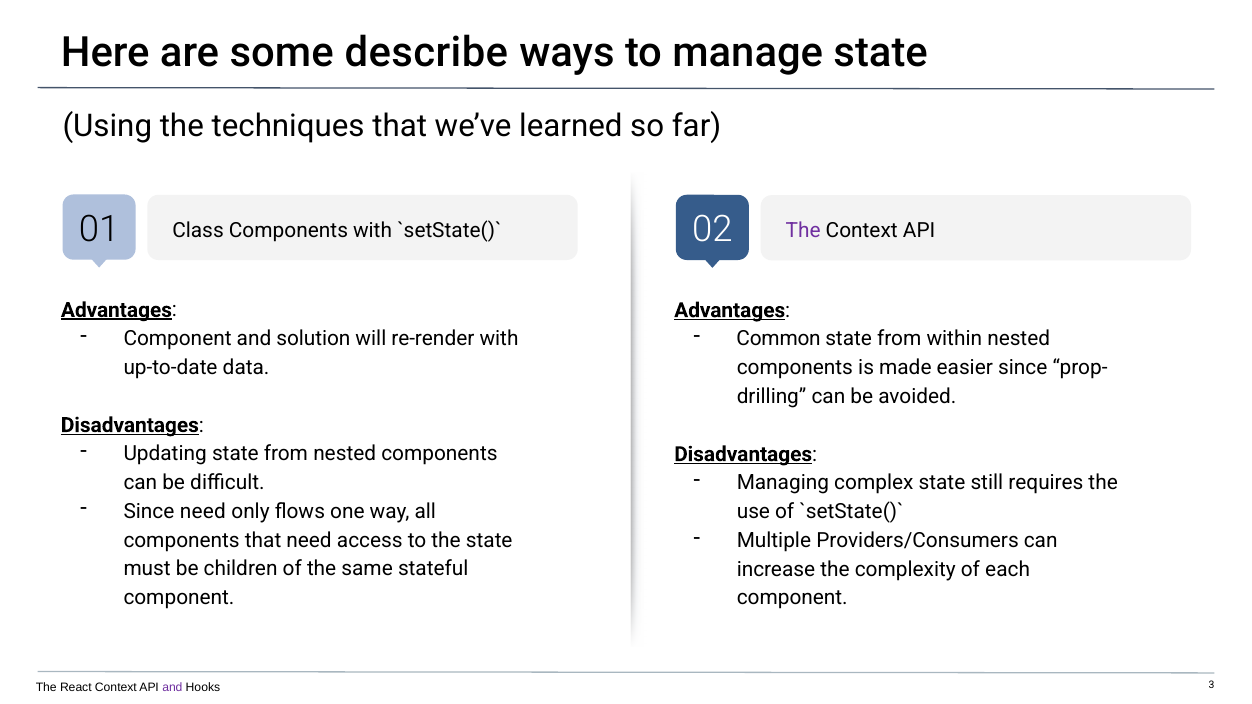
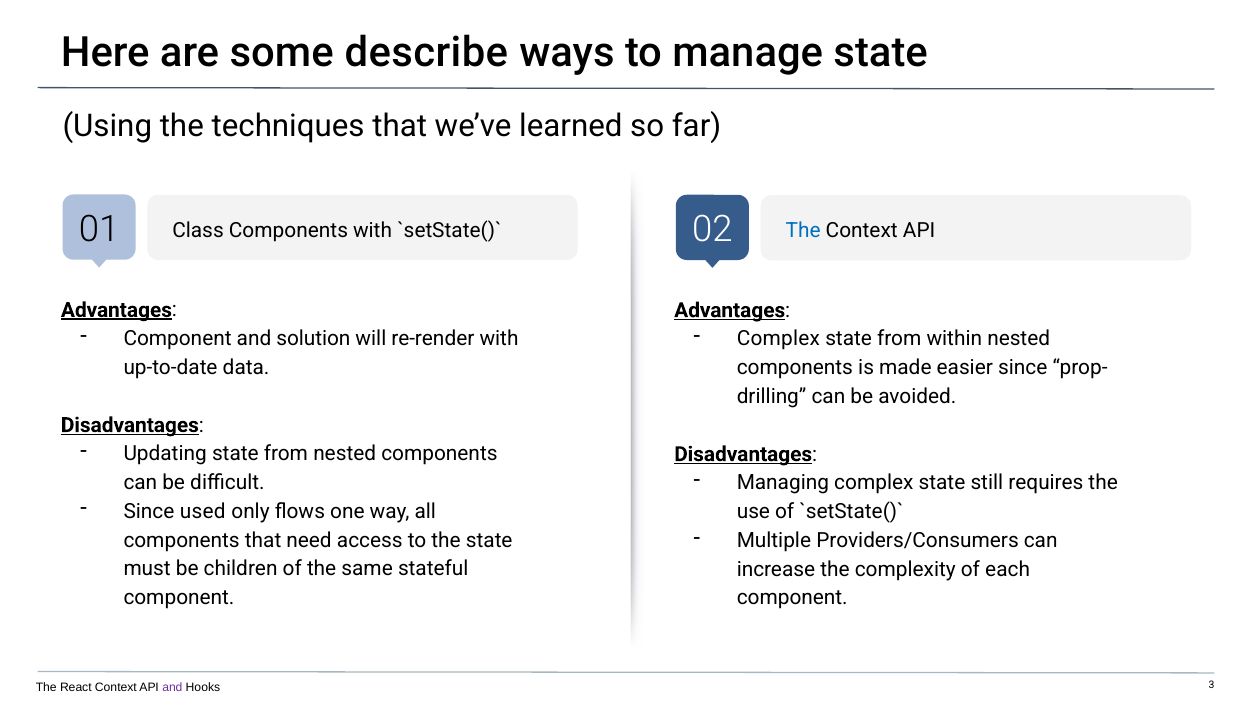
The at (803, 231) colour: purple -> blue
Common at (779, 339): Common -> Complex
Since need: need -> used
